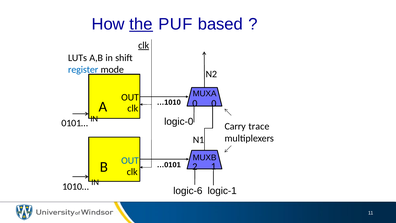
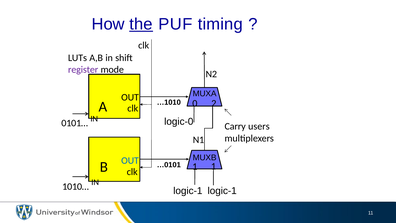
based: based -> timing
clk at (144, 45) underline: present -> none
register colour: blue -> purple
0 0: 0 -> 2
trace: trace -> users
…0101 2: 2 -> 1
logic-6 at (188, 191): logic-6 -> logic-1
